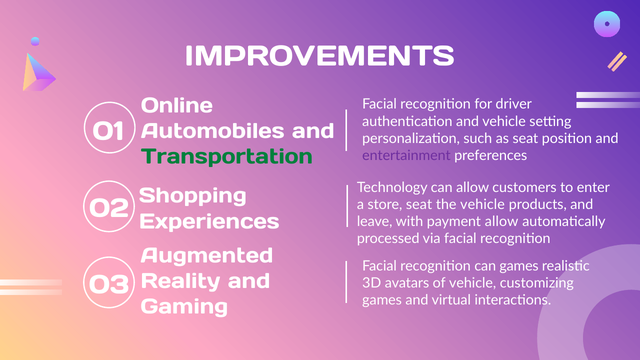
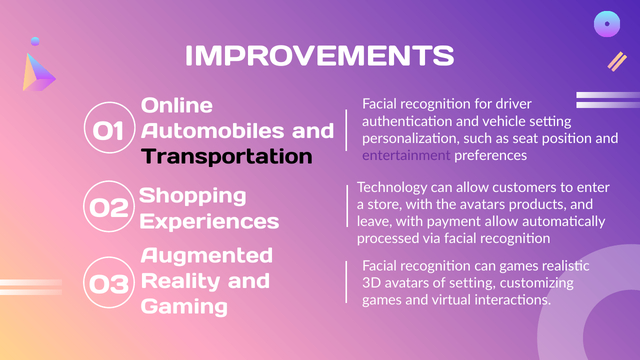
Transportation colour: green -> black
store seat: seat -> with
the vehicle: vehicle -> avatars
of vehicle: vehicle -> setting
